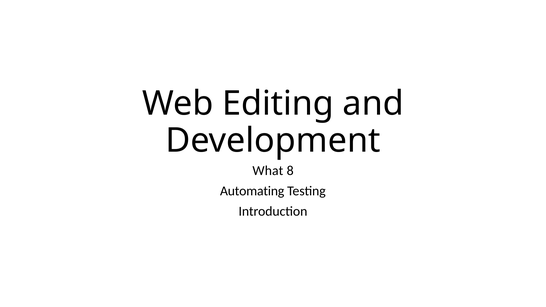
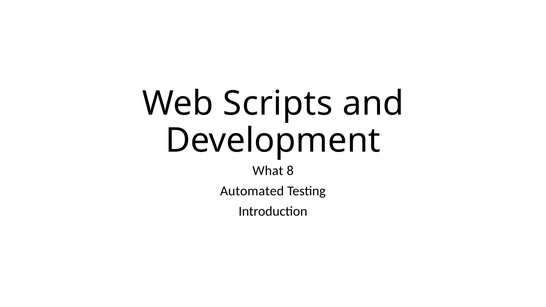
Editing: Editing -> Scripts
Automating: Automating -> Automated
